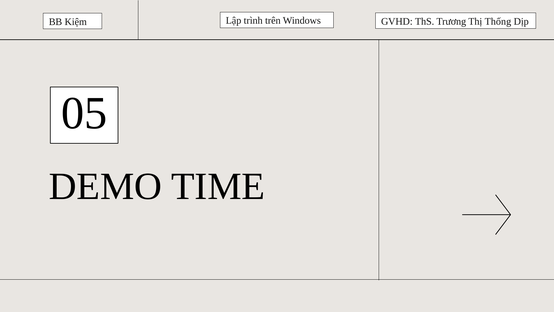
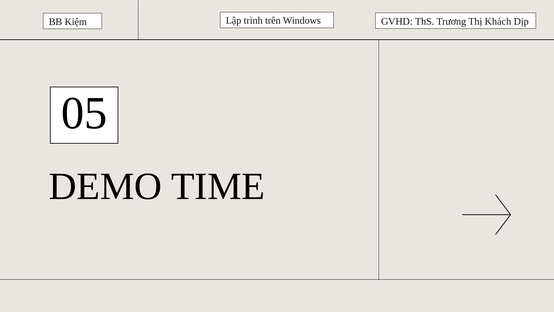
Thống: Thống -> Khách
